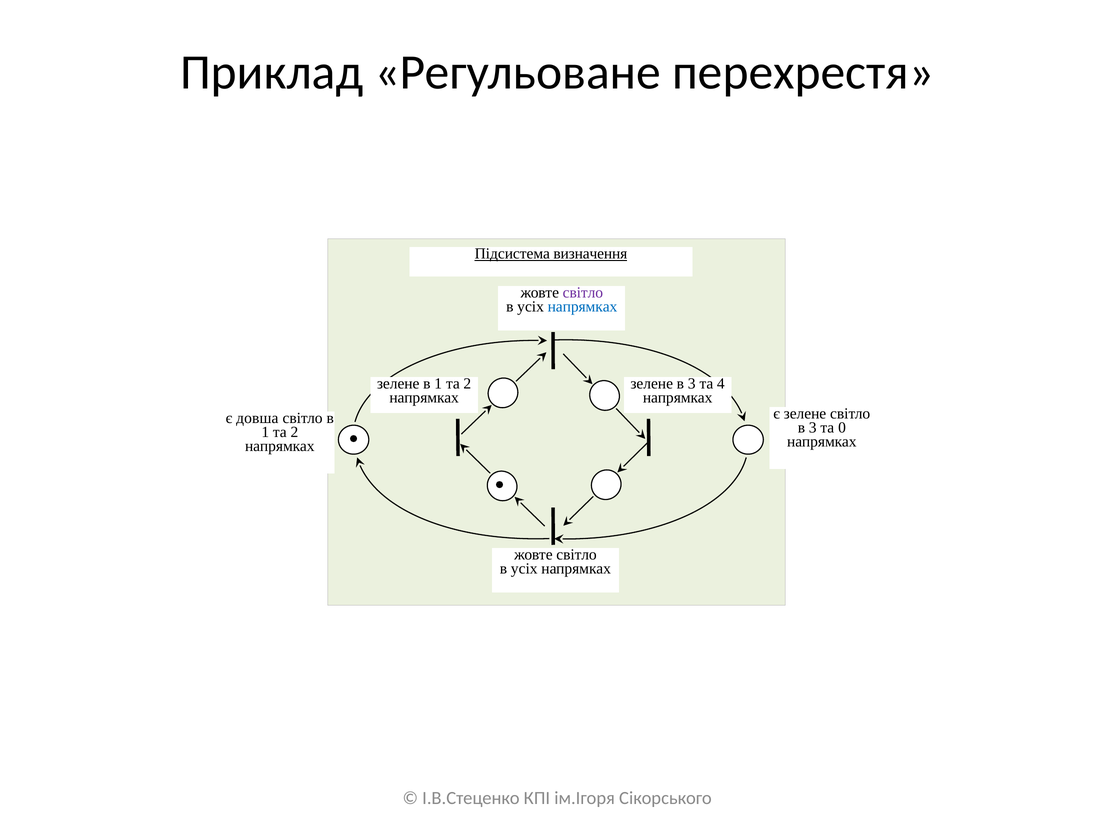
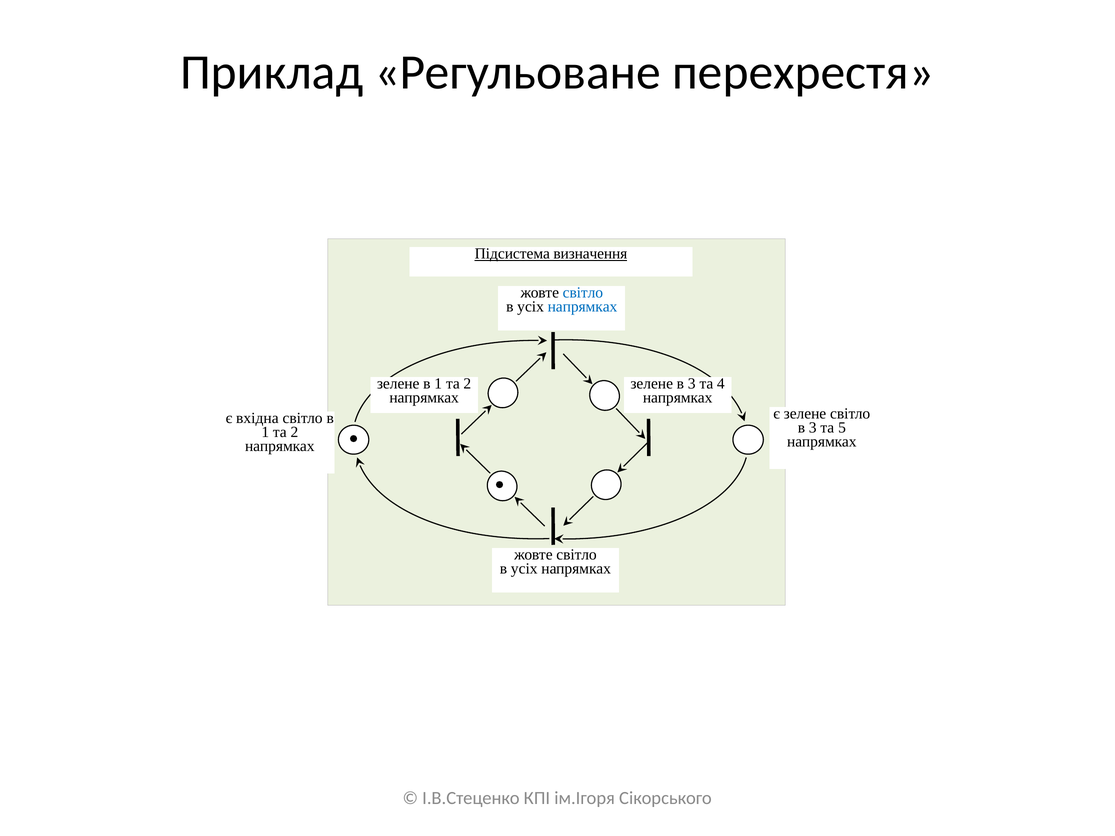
світло at (583, 293) colour: purple -> blue
довша: довша -> вхідна
0: 0 -> 5
